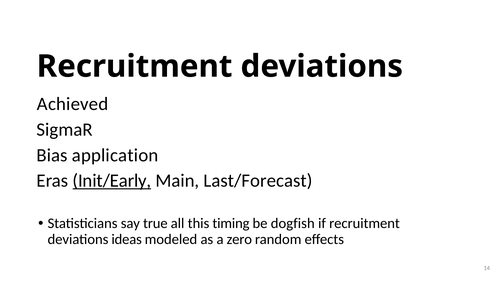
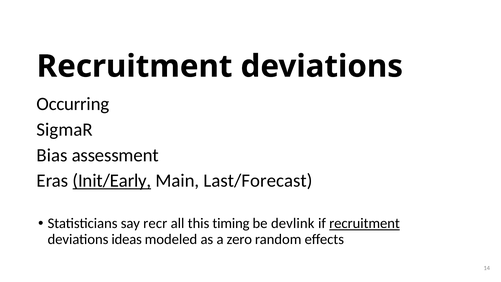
Achieved: Achieved -> Occurring
application: application -> assessment
true: true -> recr
dogfish: dogfish -> devlink
recruitment at (365, 223) underline: none -> present
